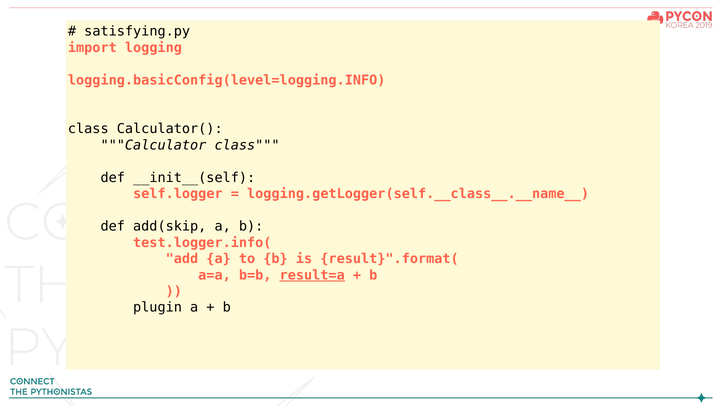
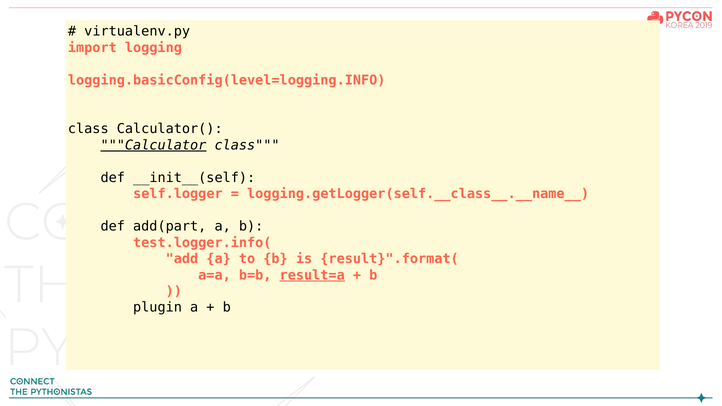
satisfying.py: satisfying.py -> virtualenv.py
Calculator underline: none -> present
add(skip: add(skip -> add(part
